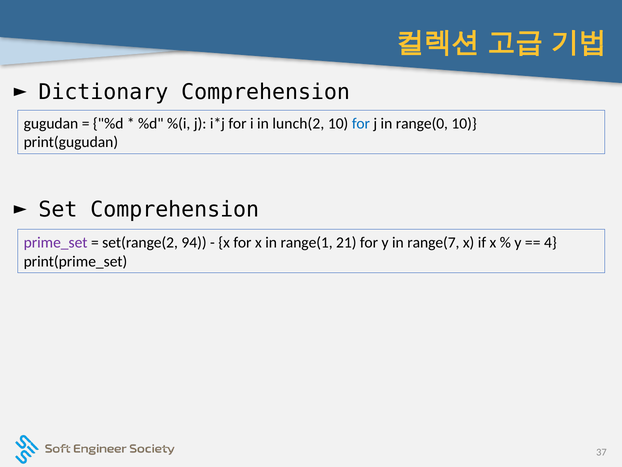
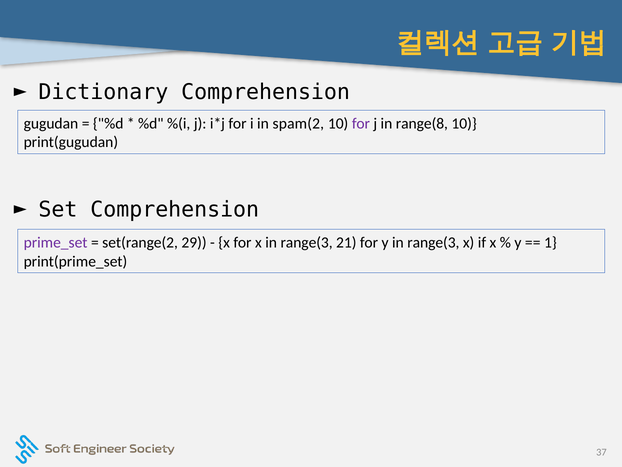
lunch(2: lunch(2 -> spam(2
for at (361, 124) colour: blue -> purple
range(0: range(0 -> range(8
94: 94 -> 29
x in range(1: range(1 -> range(3
y in range(7: range(7 -> range(3
4: 4 -> 1
